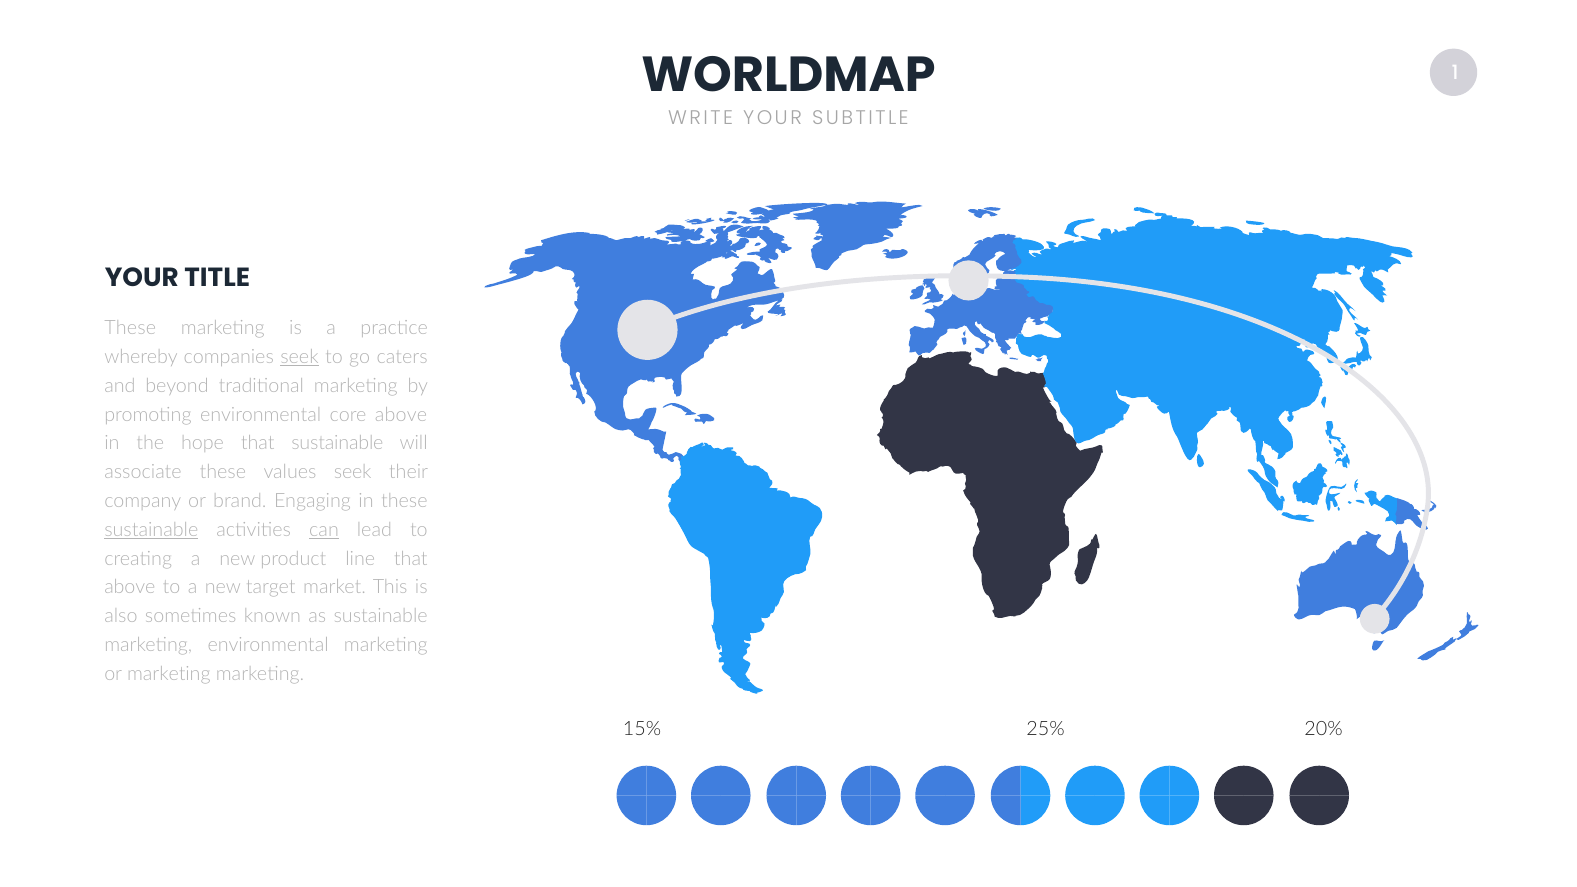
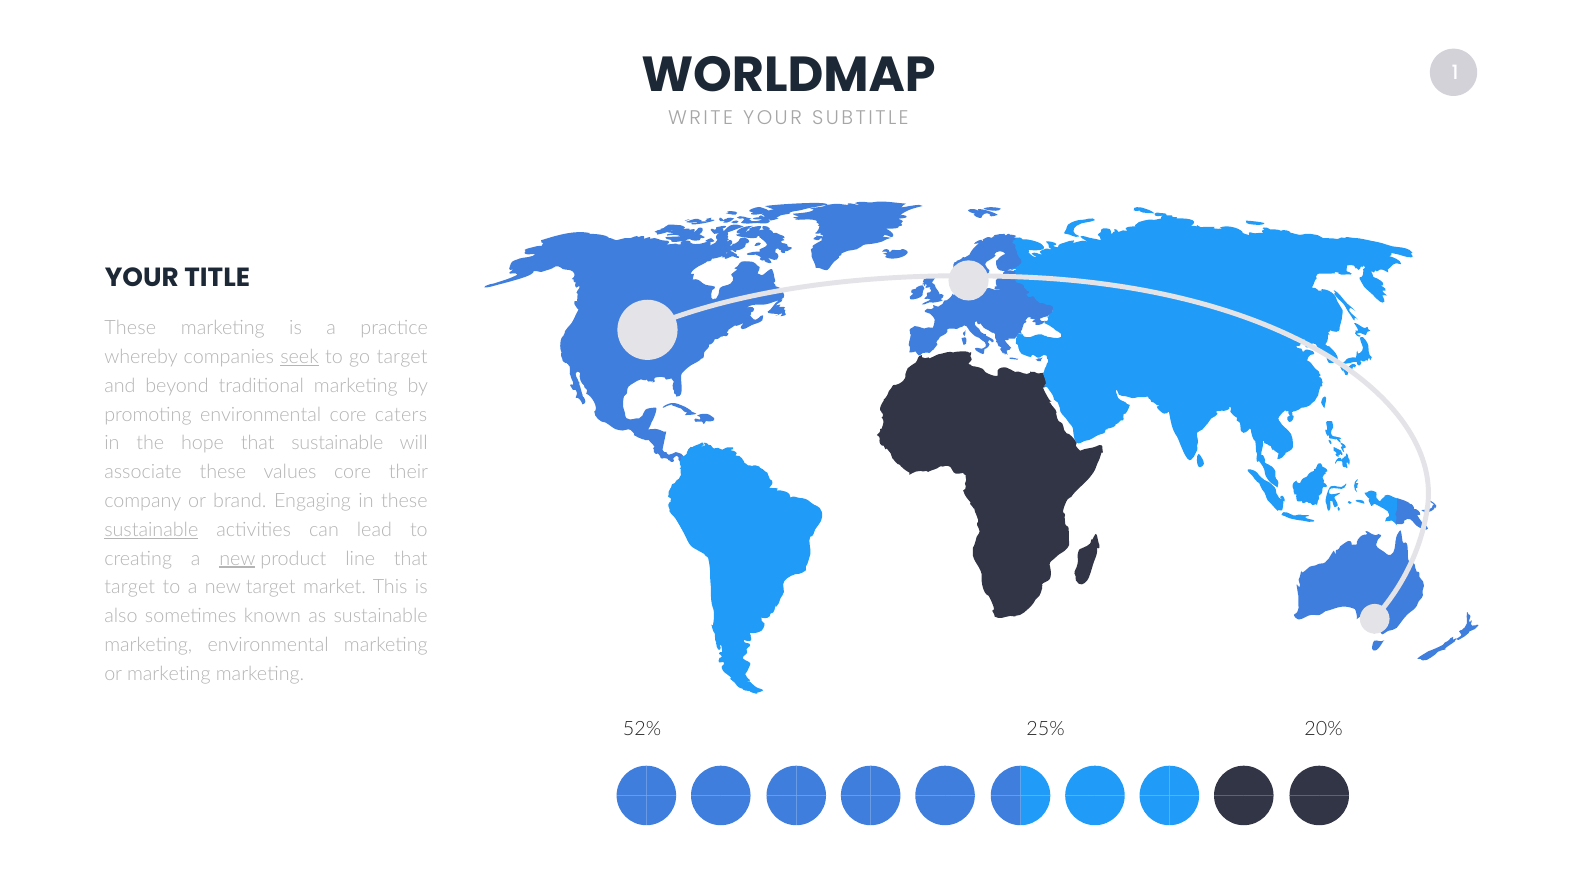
go caters: caters -> target
core above: above -> caters
values seek: seek -> core
can underline: present -> none
new at (237, 559) underline: none -> present
above at (130, 587): above -> target
15%: 15% -> 52%
